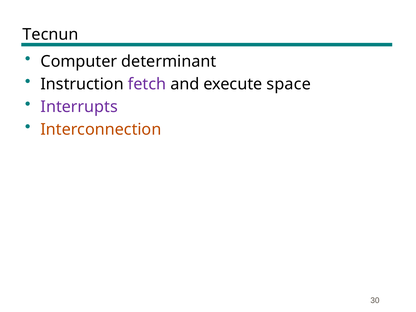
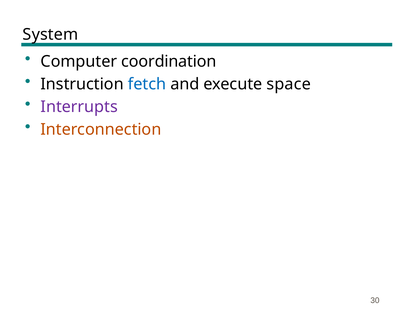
Tecnun: Tecnun -> System
determinant: determinant -> coordination
fetch colour: purple -> blue
